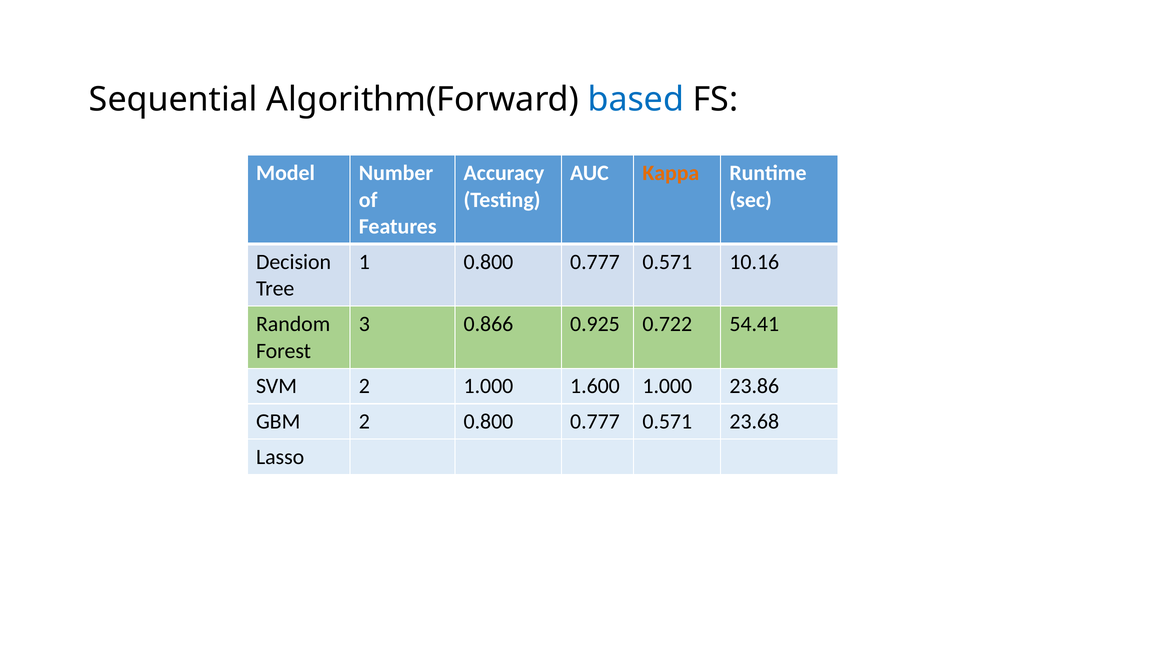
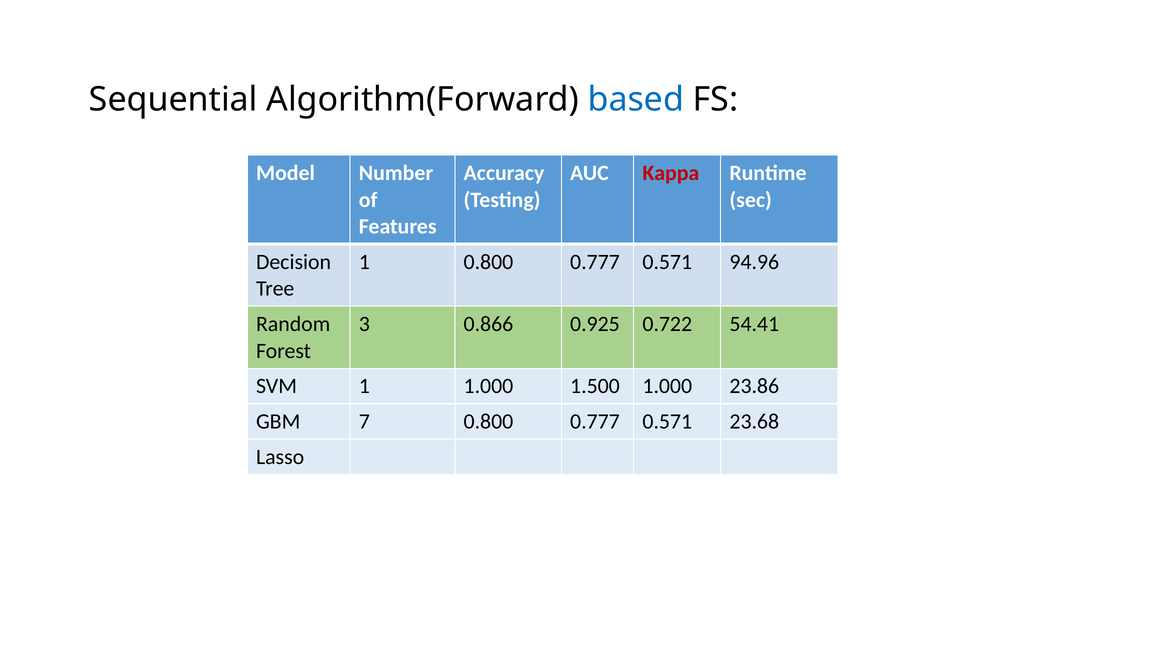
Kappa colour: orange -> red
10.16: 10.16 -> 94.96
SVM 2: 2 -> 1
1.600: 1.600 -> 1.500
GBM 2: 2 -> 7
